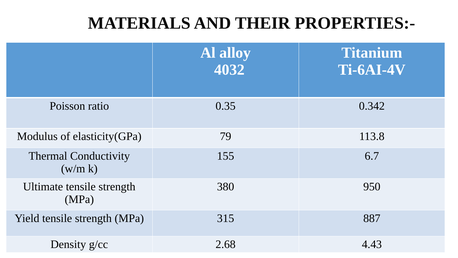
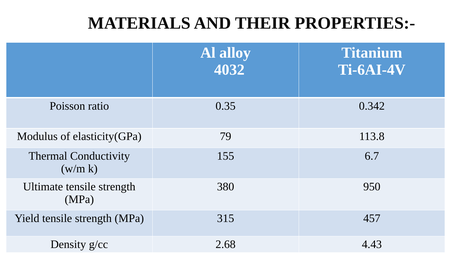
887: 887 -> 457
